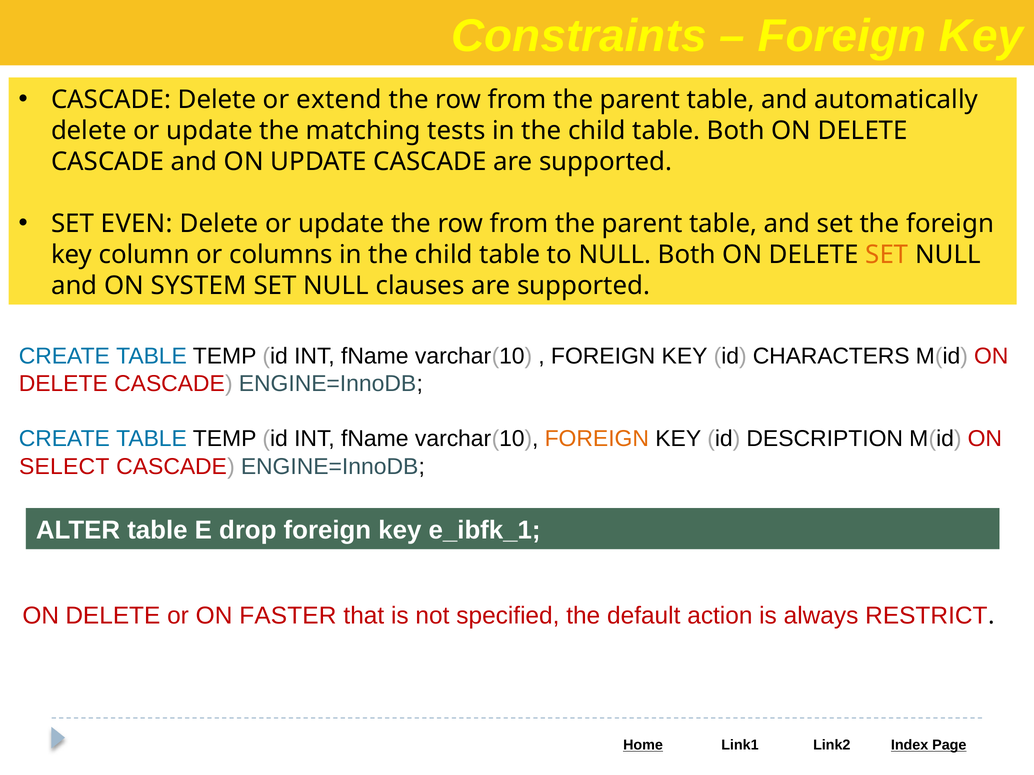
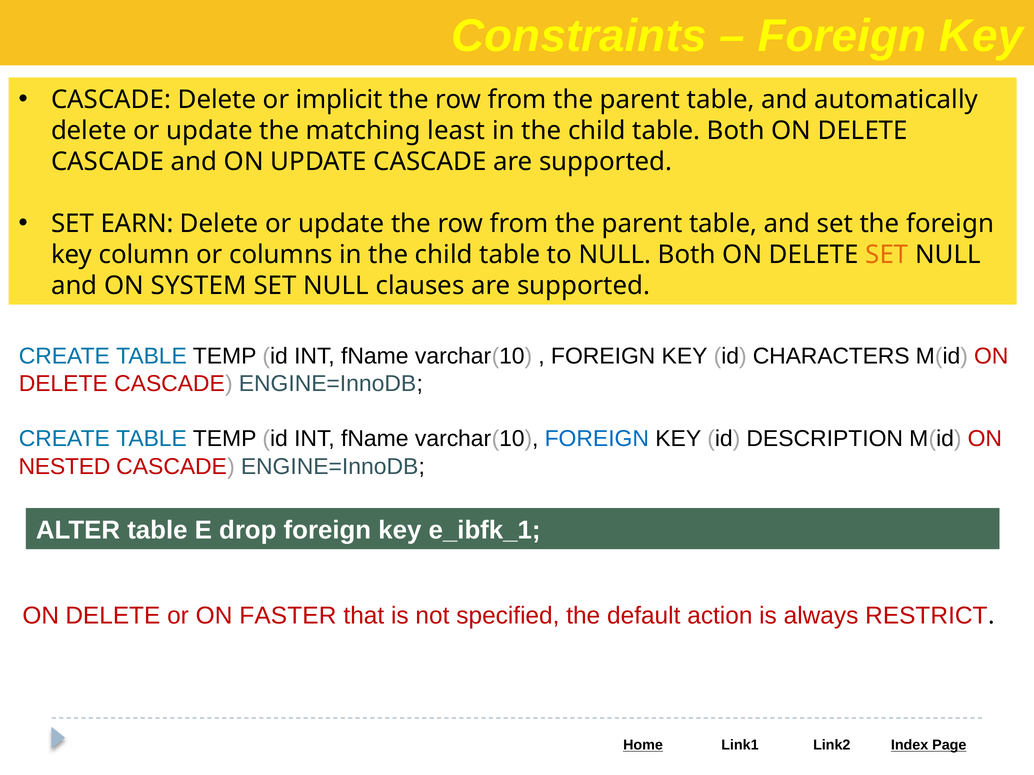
extend: extend -> implicit
tests: tests -> least
EVEN: EVEN -> EARN
FOREIGN at (597, 439) colour: orange -> blue
SELECT: SELECT -> NESTED
